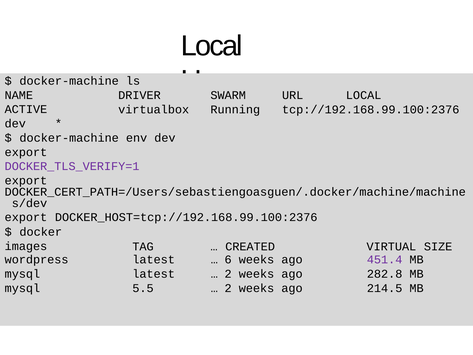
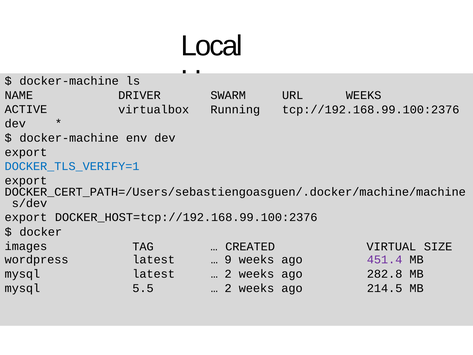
URL LOCAL: LOCAL -> WEEKS
DOCKER_TLS_VERIFY=1 colour: purple -> blue
6: 6 -> 9
